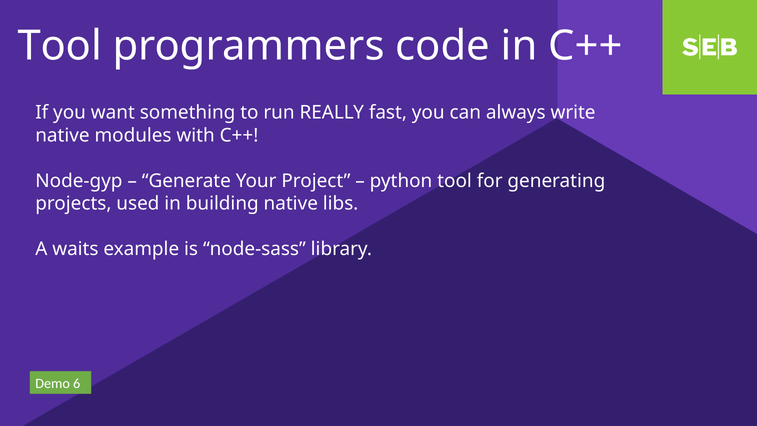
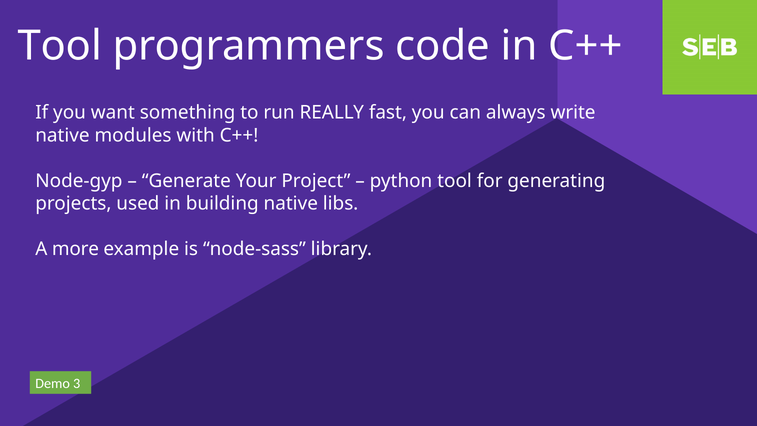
waits: waits -> more
6: 6 -> 3
